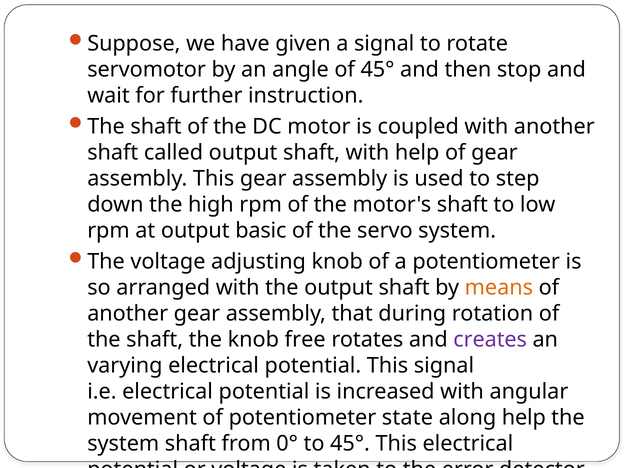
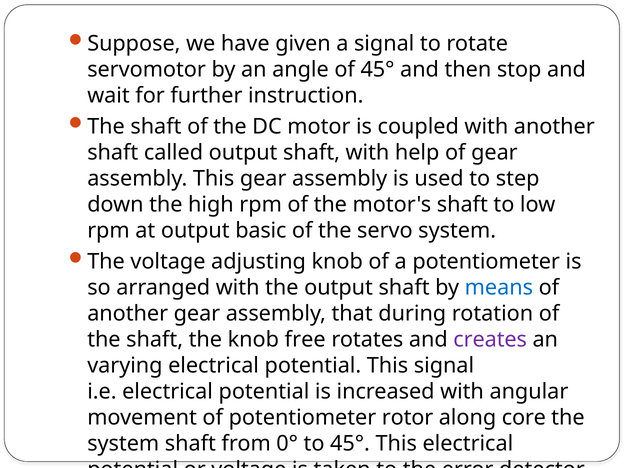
means colour: orange -> blue
state: state -> rotor
along help: help -> core
